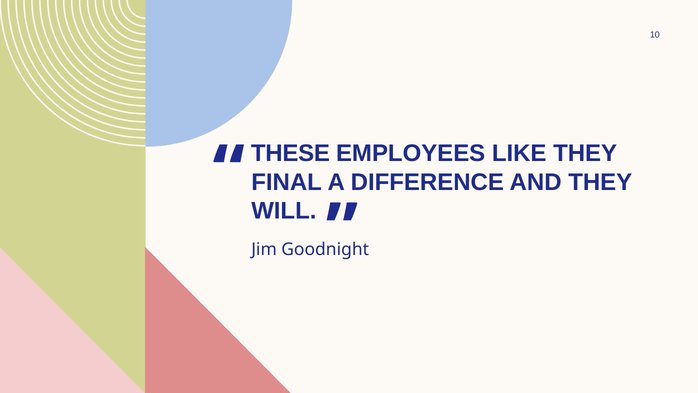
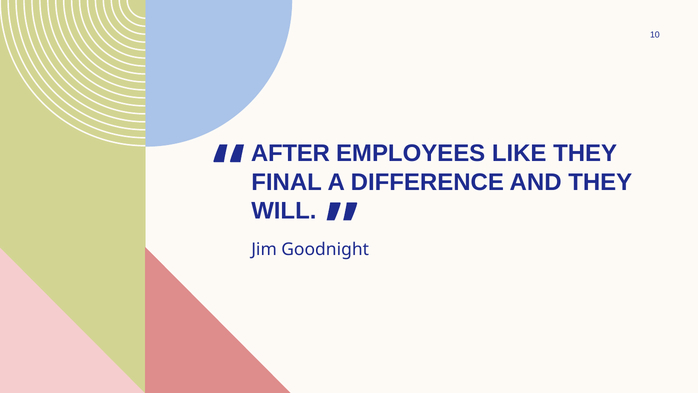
THESE: THESE -> AFTER
